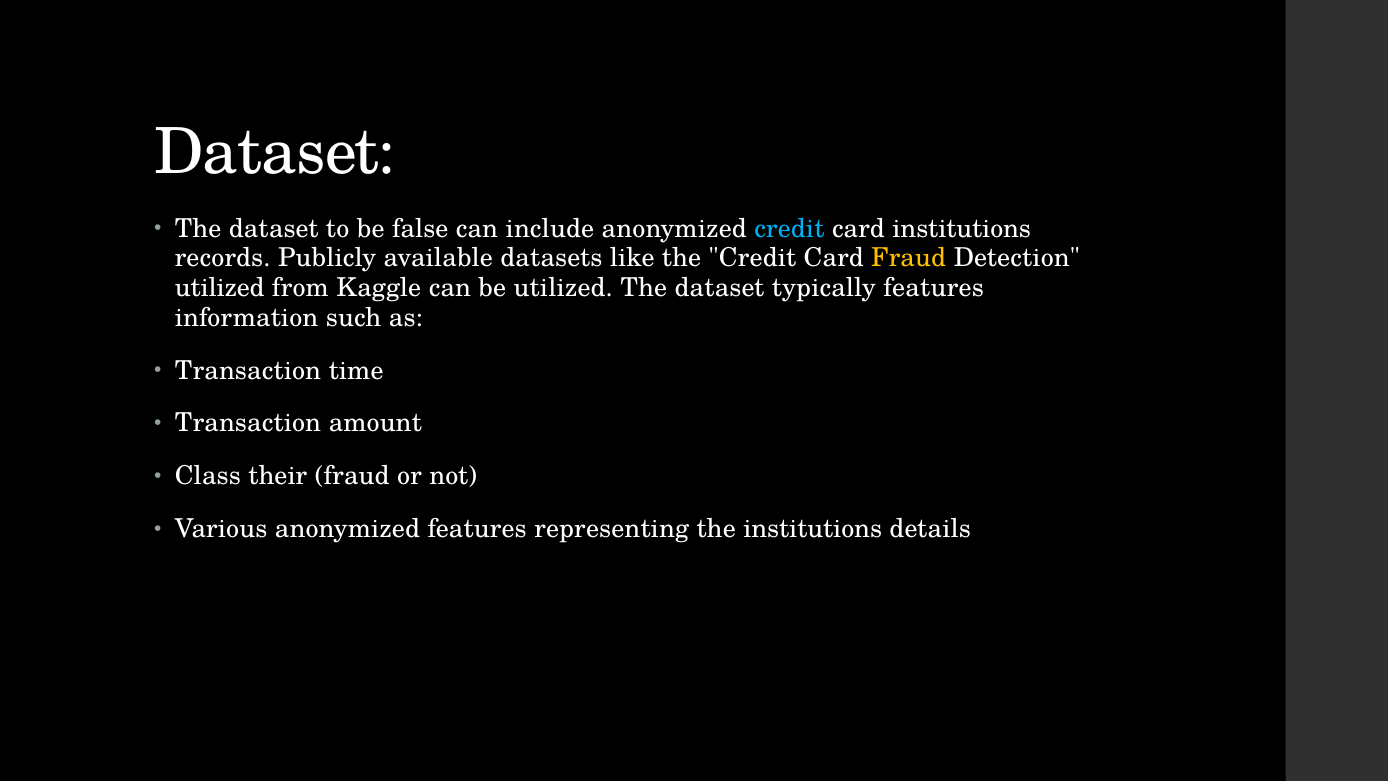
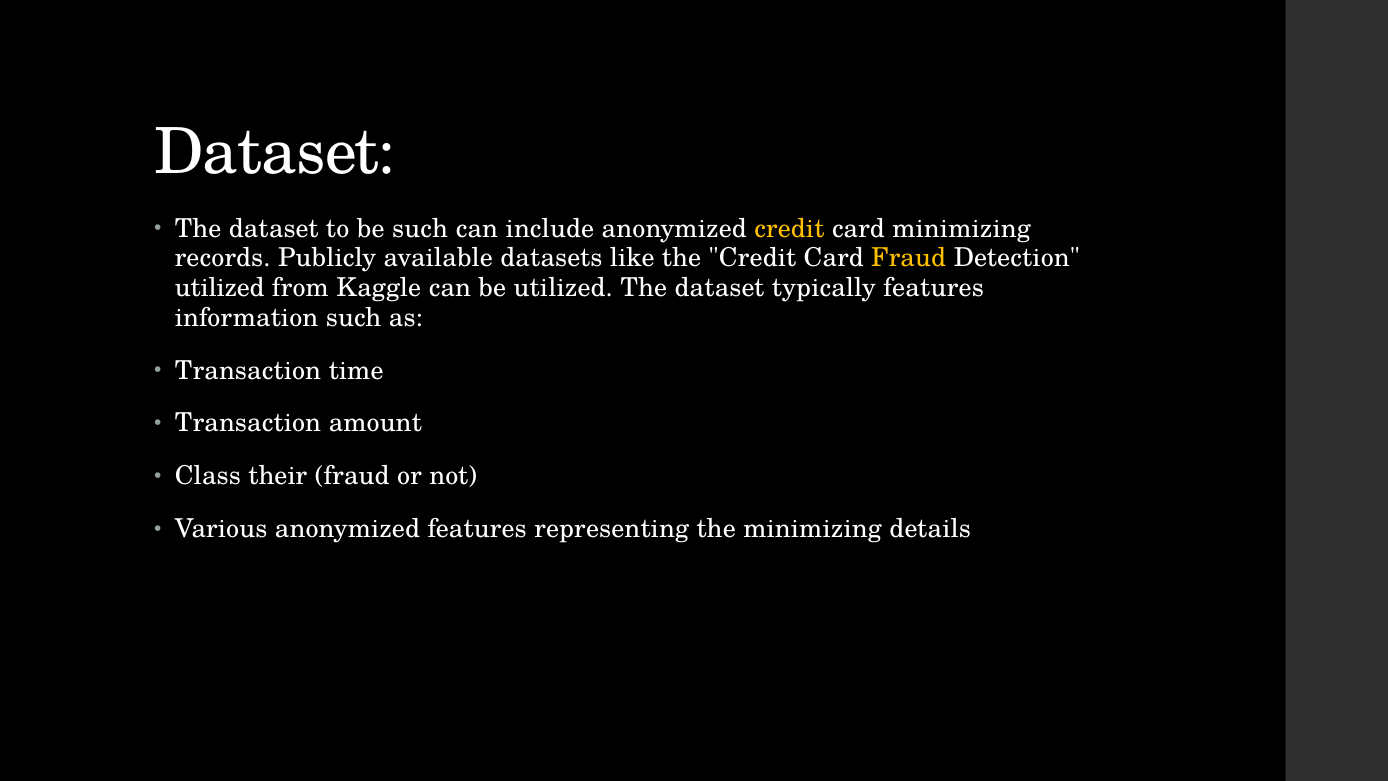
be false: false -> such
credit at (789, 229) colour: light blue -> yellow
card institutions: institutions -> minimizing
the institutions: institutions -> minimizing
